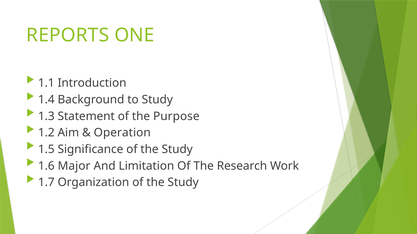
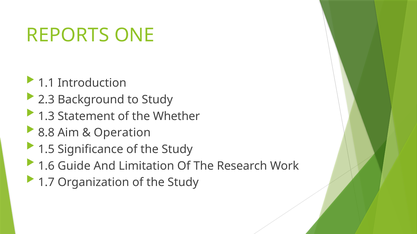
1.4: 1.4 -> 2.3
Purpose: Purpose -> Whether
1.2: 1.2 -> 8.8
Major: Major -> Guide
